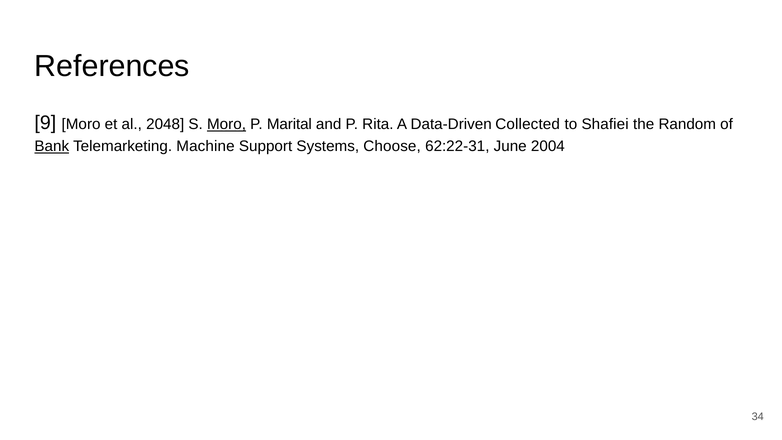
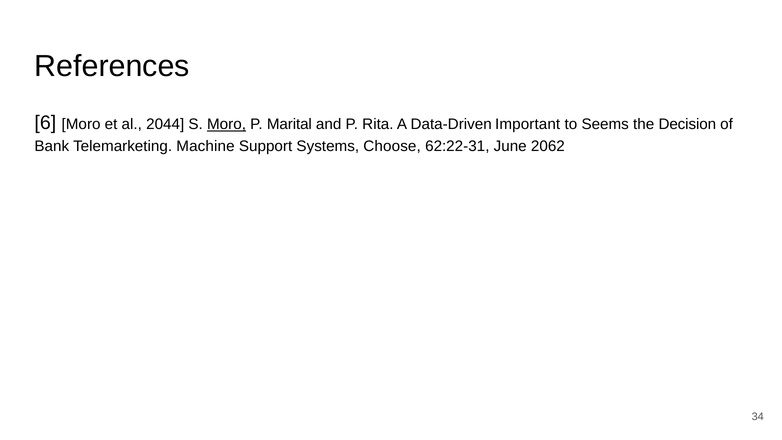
9: 9 -> 6
2048: 2048 -> 2044
Collected: Collected -> Important
Shafiei: Shafiei -> Seems
Random: Random -> Decision
Bank underline: present -> none
2004: 2004 -> 2062
